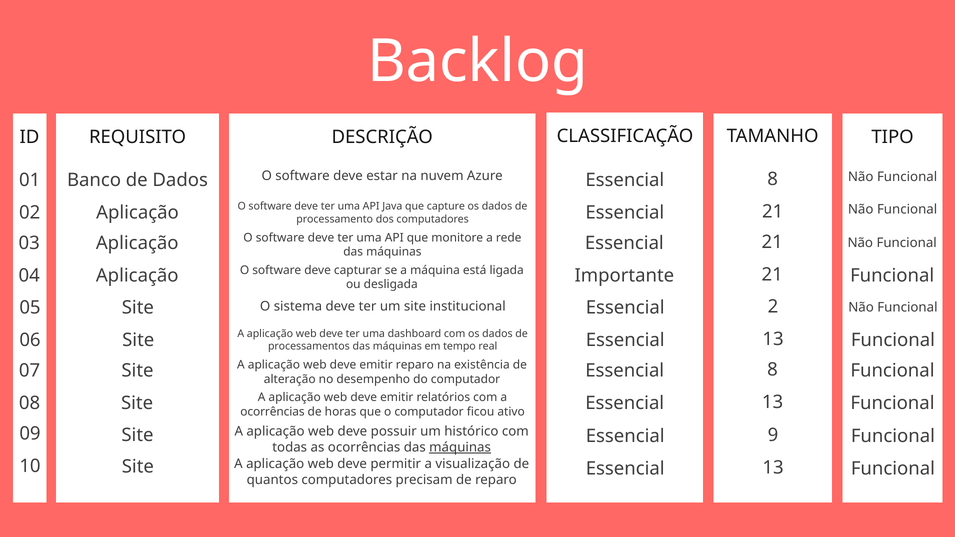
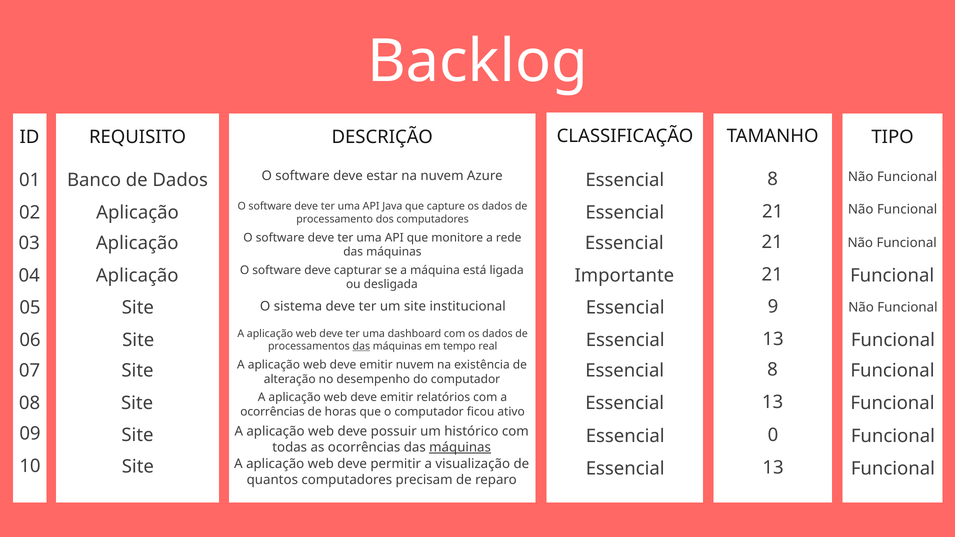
2: 2 -> 9
das at (361, 346) underline: none -> present
emitir reparo: reparo -> nuvem
9: 9 -> 0
